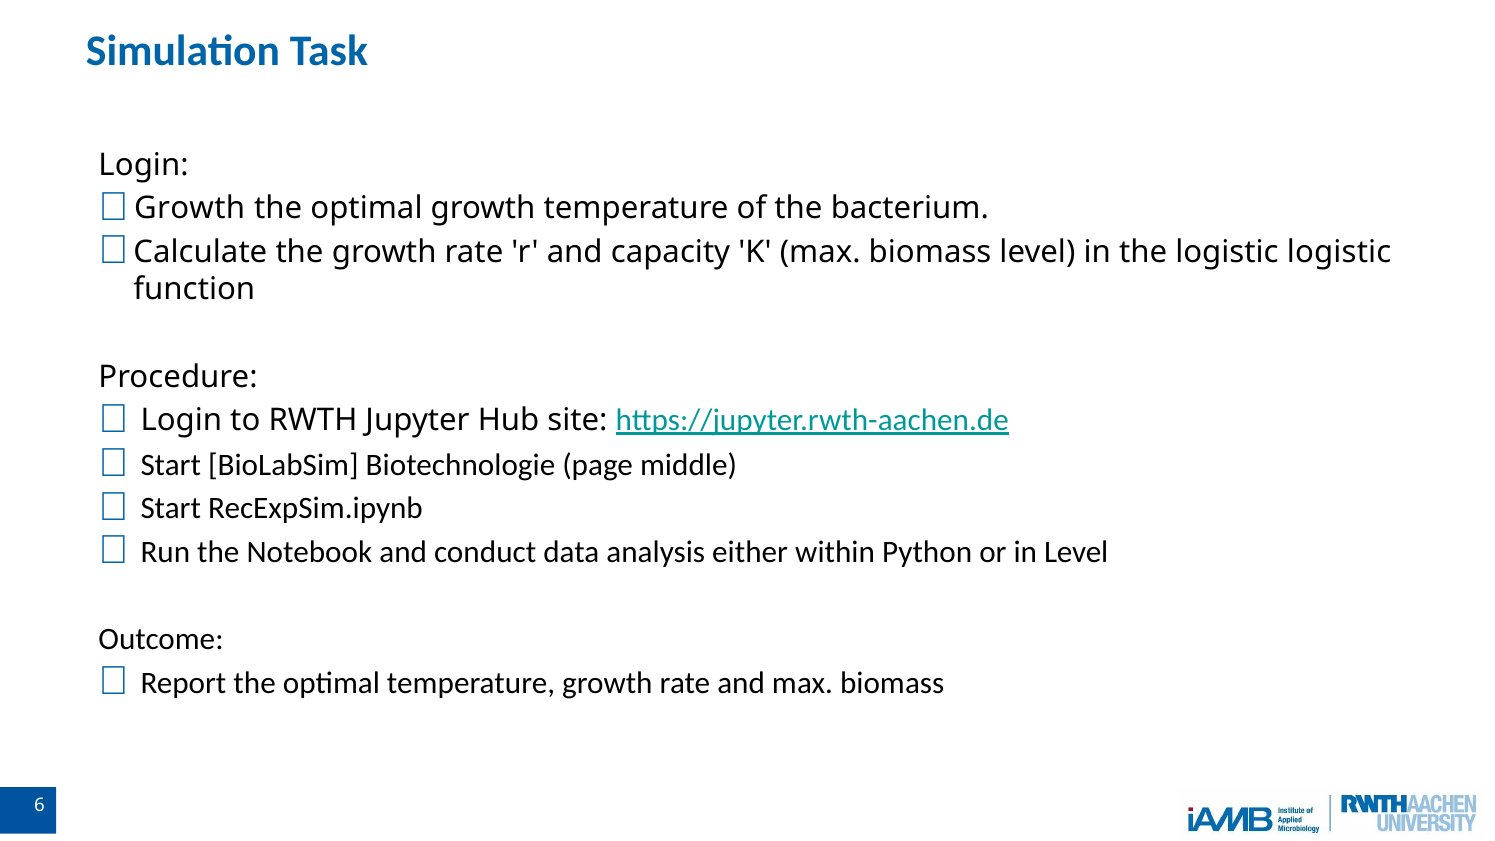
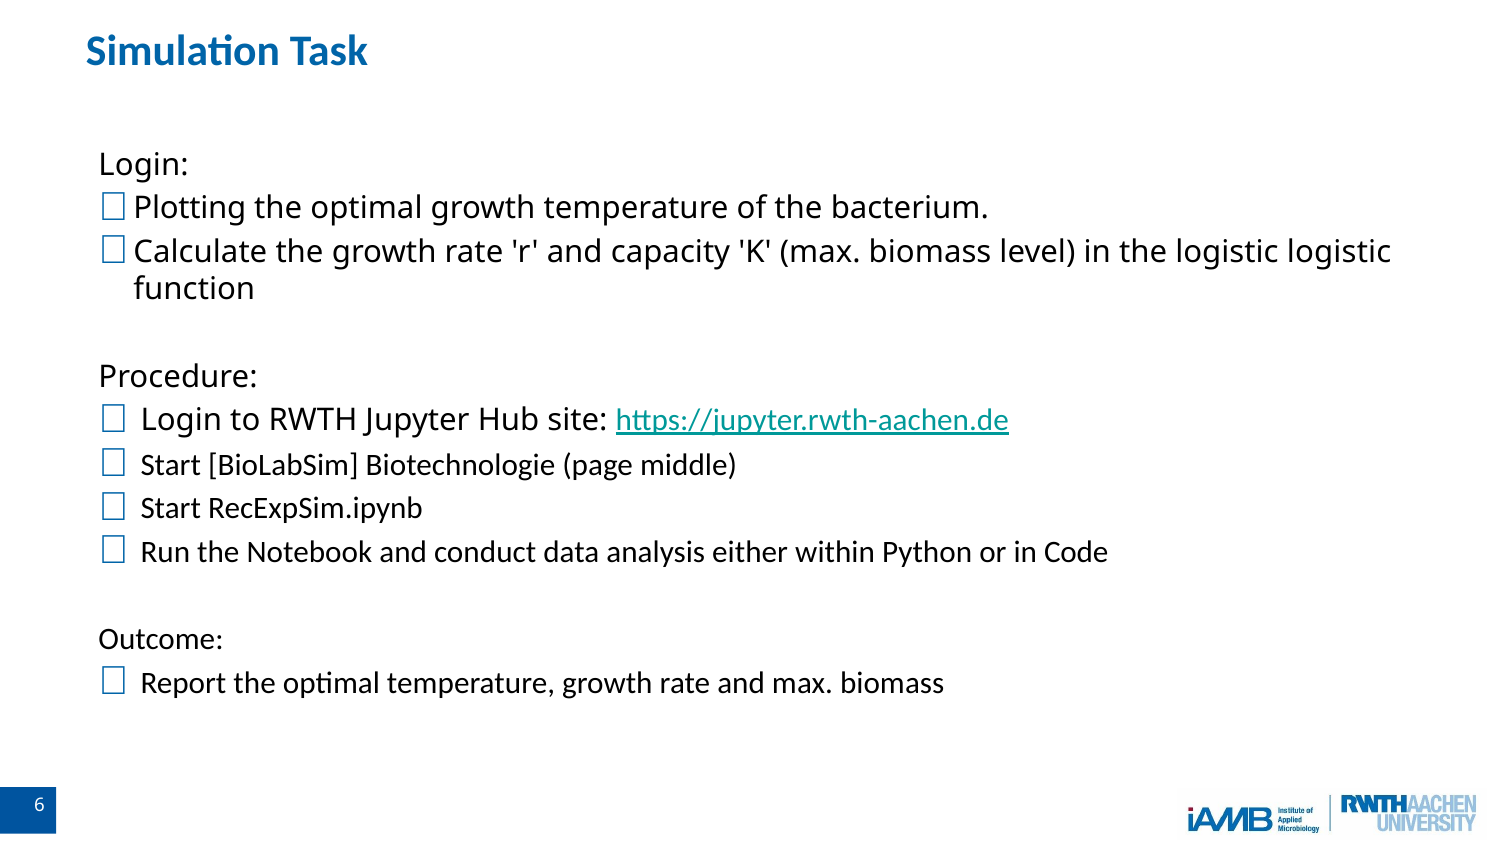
Growth at (190, 208): Growth -> Plotting
in Level: Level -> Code
